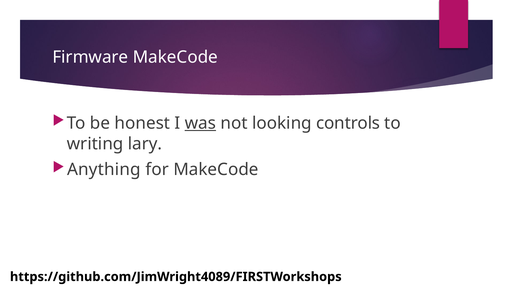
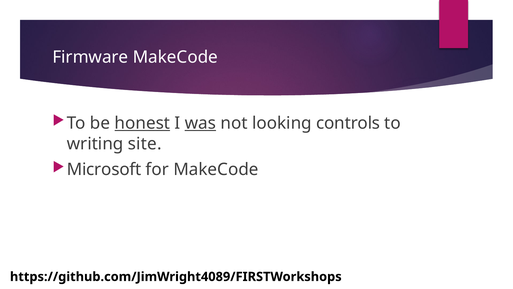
honest underline: none -> present
lary: lary -> site
Anything: Anything -> Microsoft
